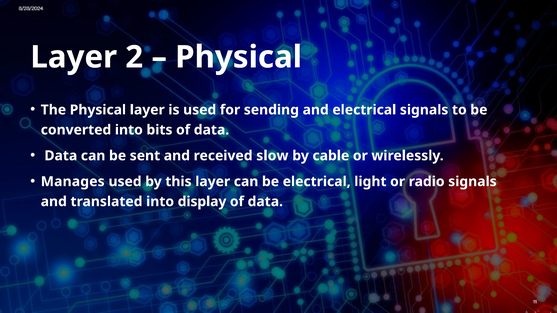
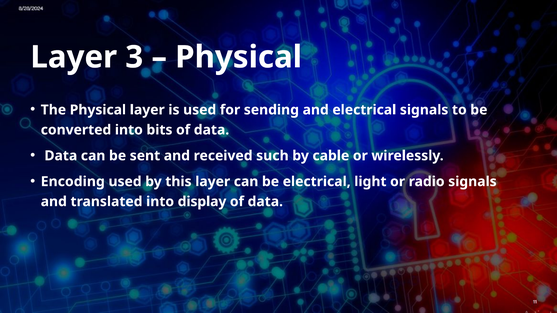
2: 2 -> 3
slow: slow -> such
Manages: Manages -> Encoding
